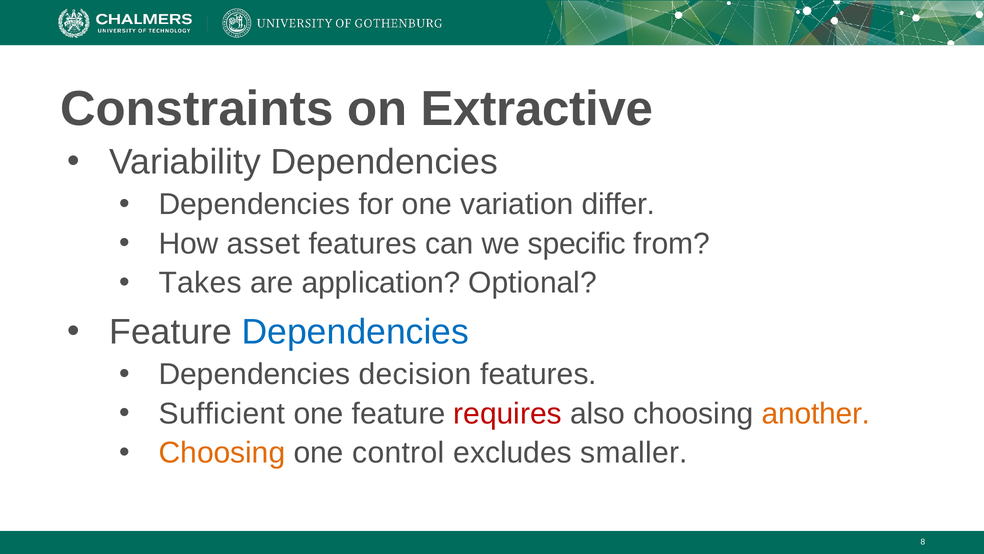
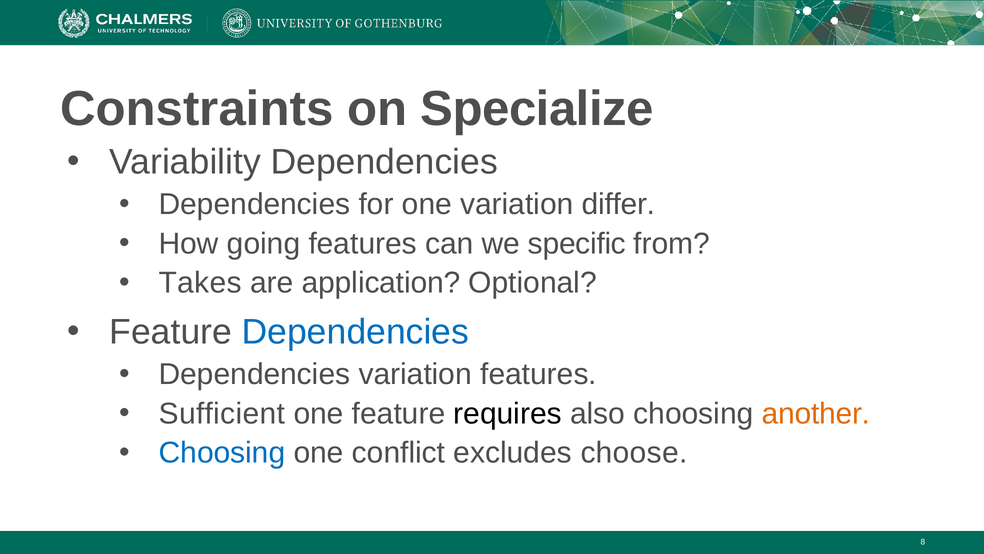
Extractive: Extractive -> Specialize
asset: asset -> going
Dependencies decision: decision -> variation
requires colour: red -> black
Choosing at (222, 453) colour: orange -> blue
control: control -> conflict
smaller: smaller -> choose
